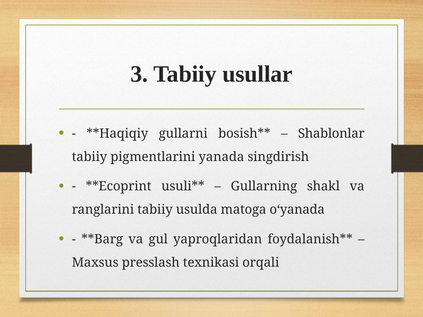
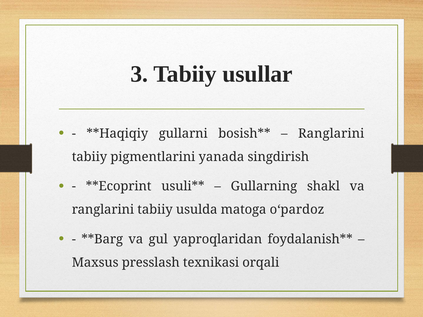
Shablonlar at (331, 134): Shablonlar -> Ranglarini
o‘yanada: o‘yanada -> o‘pardoz
